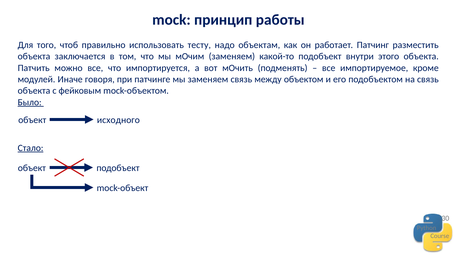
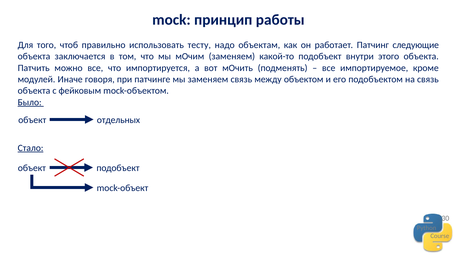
разместить: разместить -> следующие
исходного: исходного -> отдельных
